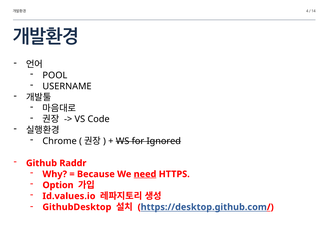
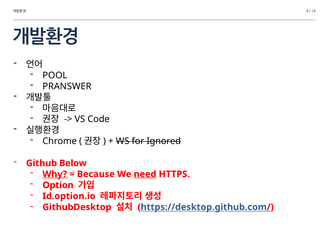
USERNAME: USERNAME -> PRANSWER
Raddr: Raddr -> Below
Why underline: none -> present
Id.values.io: Id.values.io -> Id.option.io
